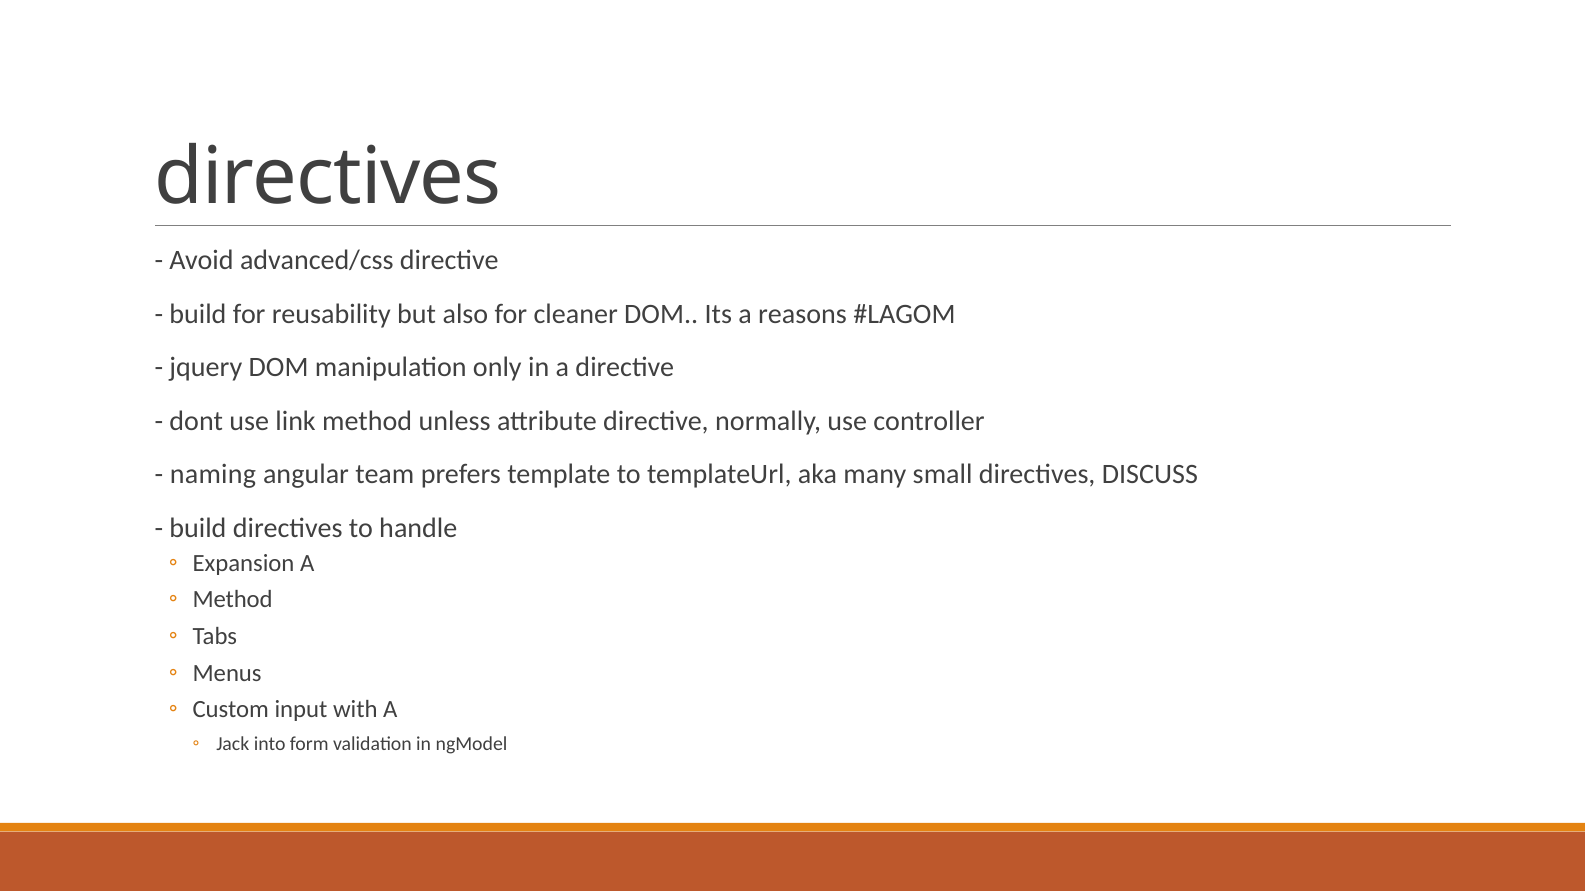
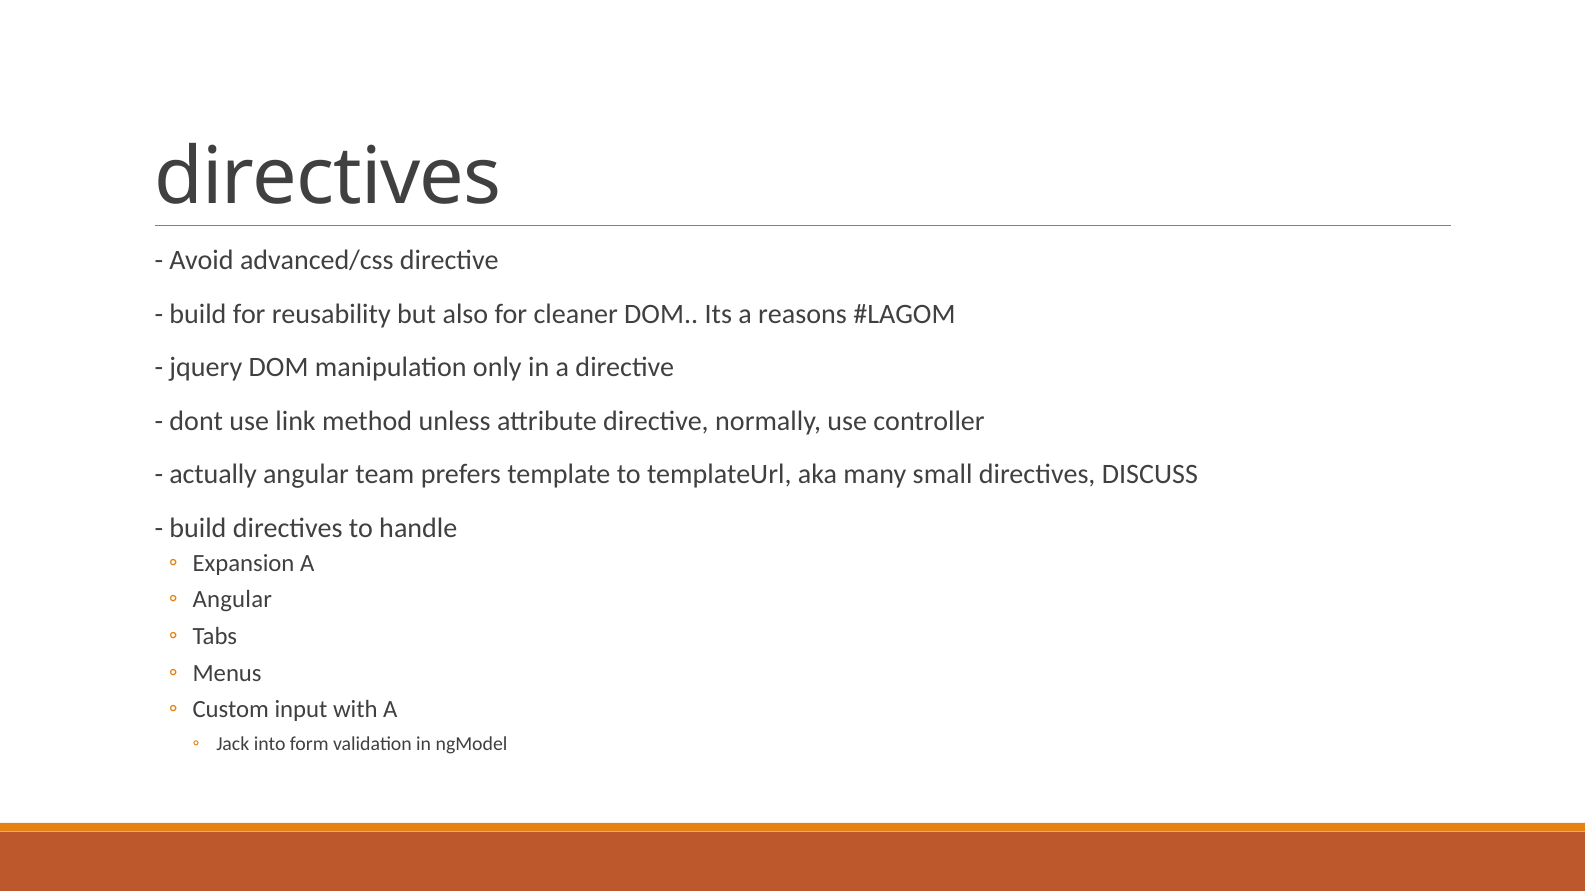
naming: naming -> actually
Method at (233, 600): Method -> Angular
